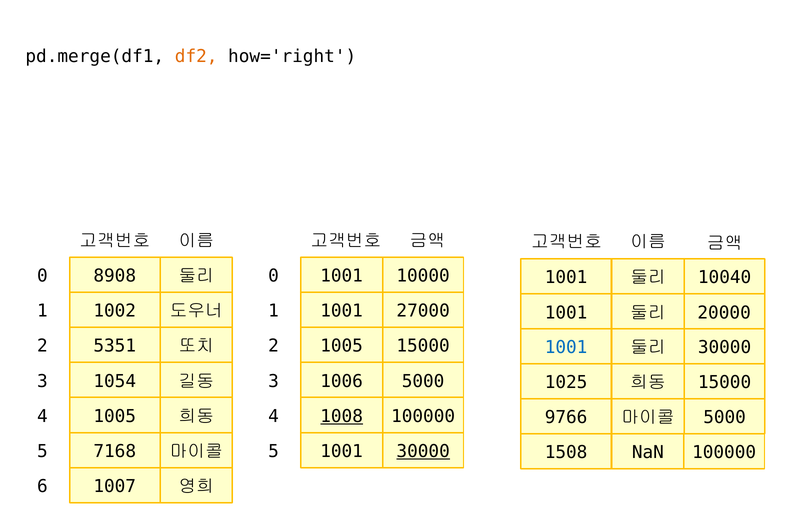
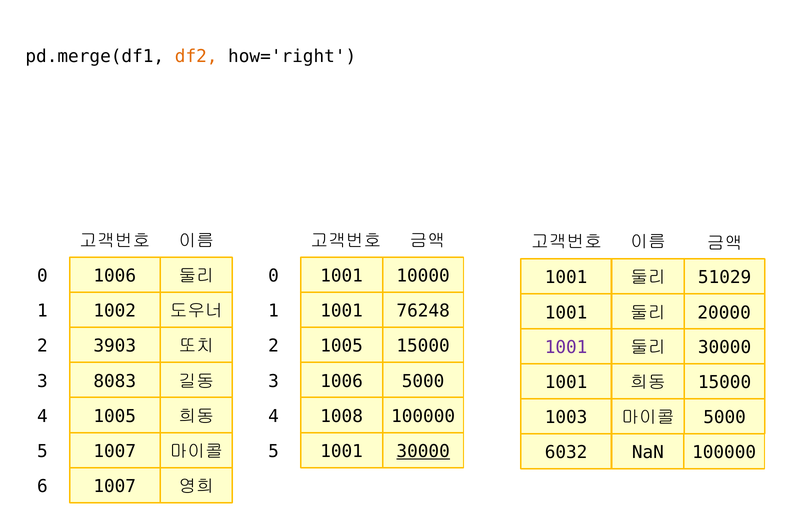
0 8908: 8908 -> 1006
10040: 10040 -> 51029
27000: 27000 -> 76248
5351: 5351 -> 3903
1001 at (566, 347) colour: blue -> purple
1054: 1054 -> 8083
1025 at (566, 382): 1025 -> 1001
1008 underline: present -> none
9766: 9766 -> 1003
5 7168: 7168 -> 1007
1508: 1508 -> 6032
